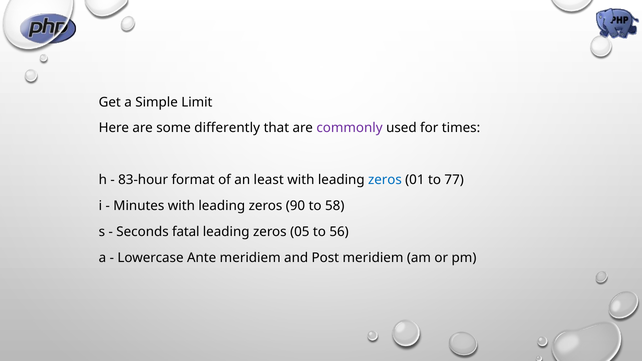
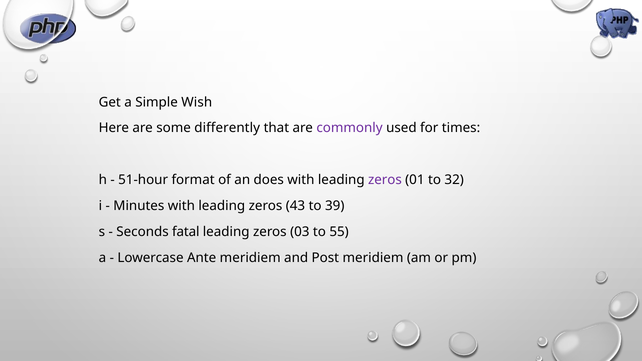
Limit: Limit -> Wish
83-hour: 83-hour -> 51-hour
least: least -> does
zeros at (385, 180) colour: blue -> purple
77: 77 -> 32
90: 90 -> 43
58: 58 -> 39
05: 05 -> 03
56: 56 -> 55
